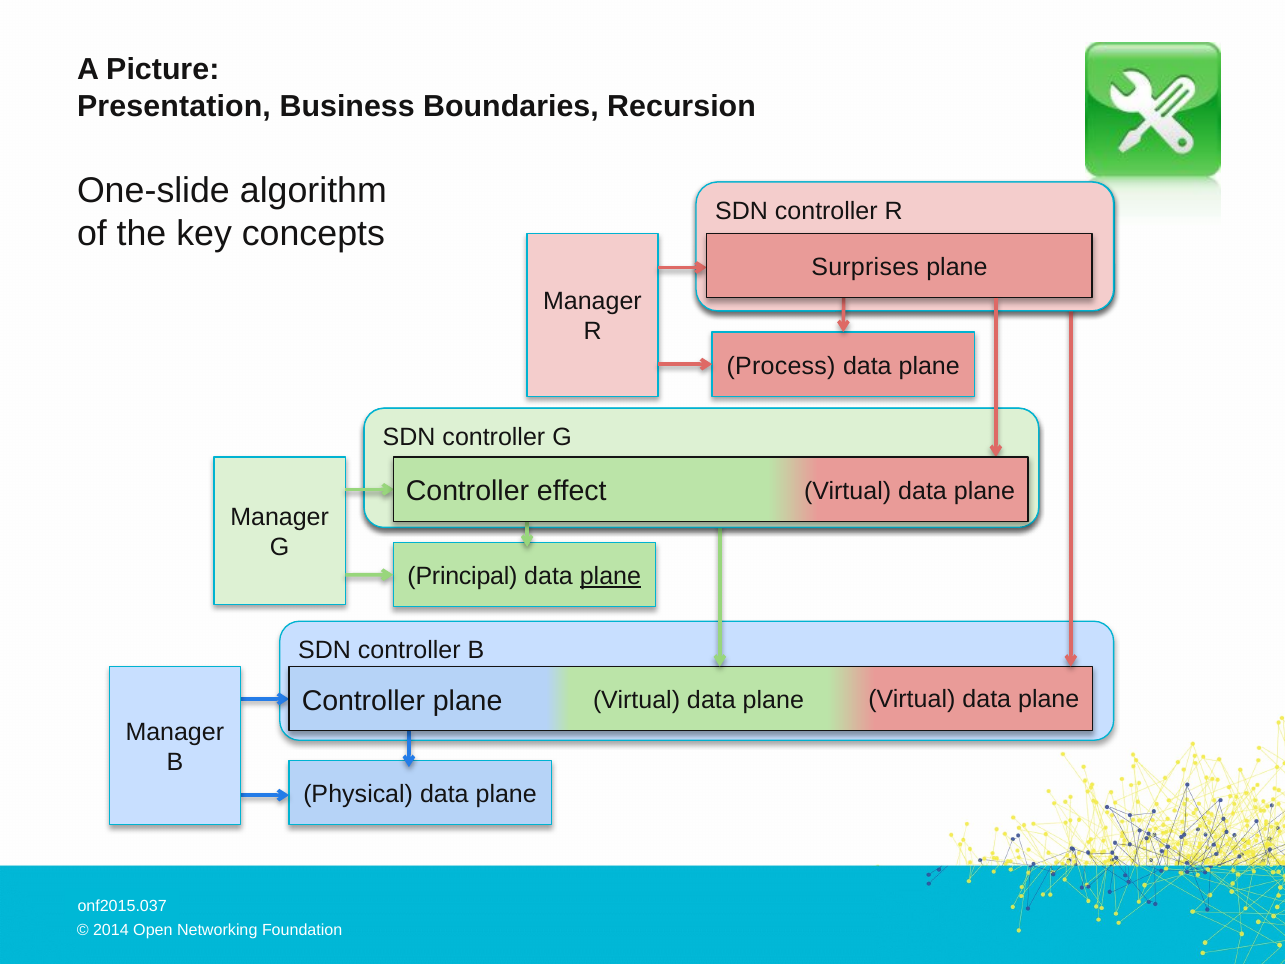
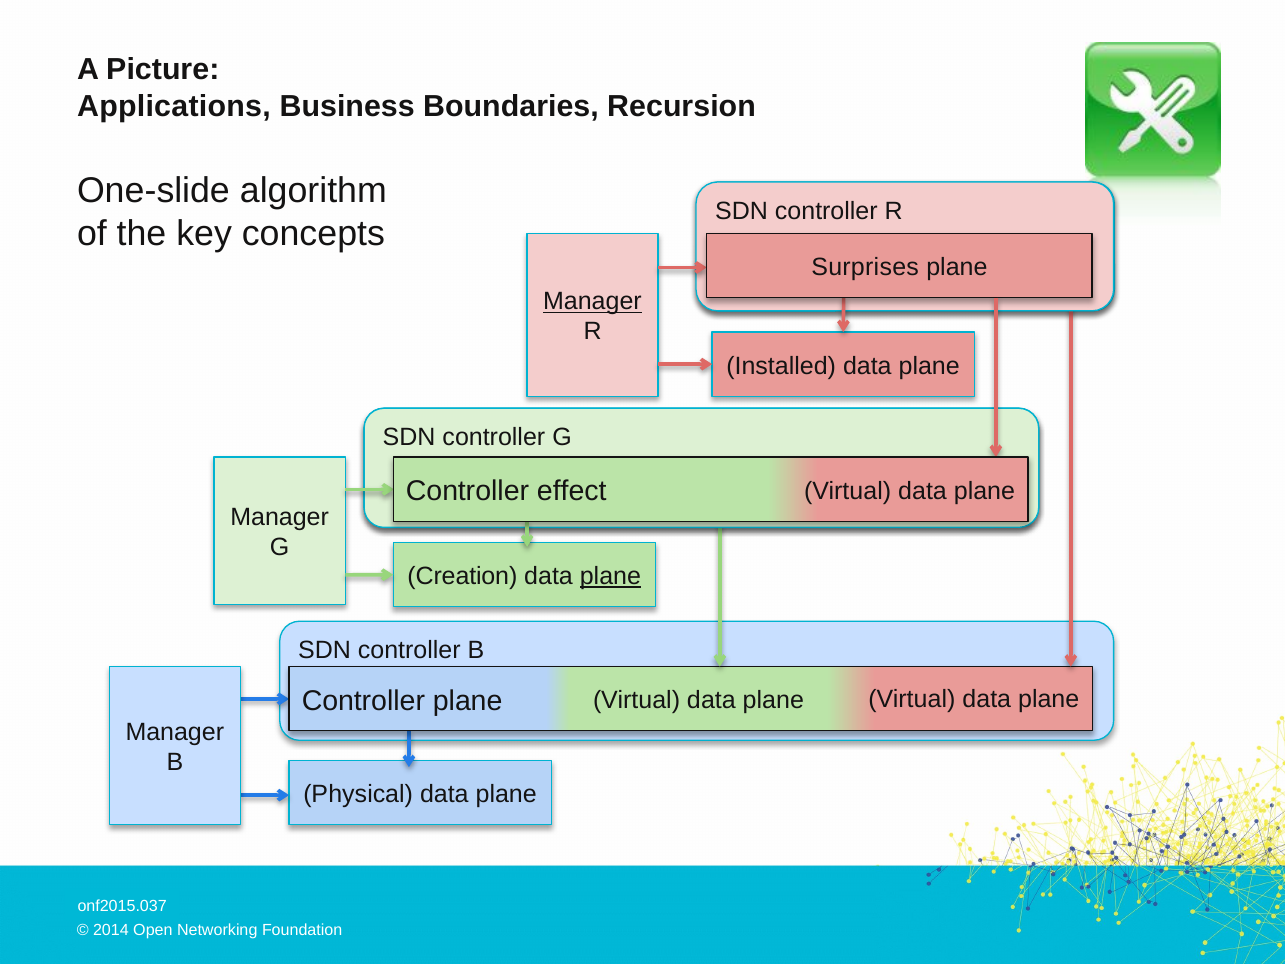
Presentation: Presentation -> Applications
Manager at (592, 301) underline: none -> present
Process: Process -> Installed
Principal: Principal -> Creation
